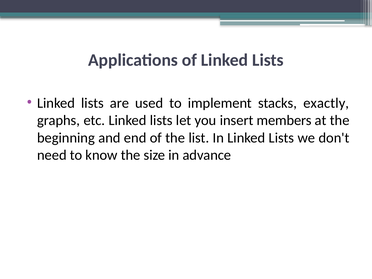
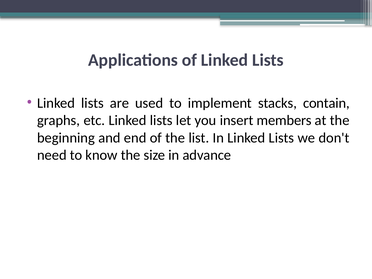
exactly: exactly -> contain
